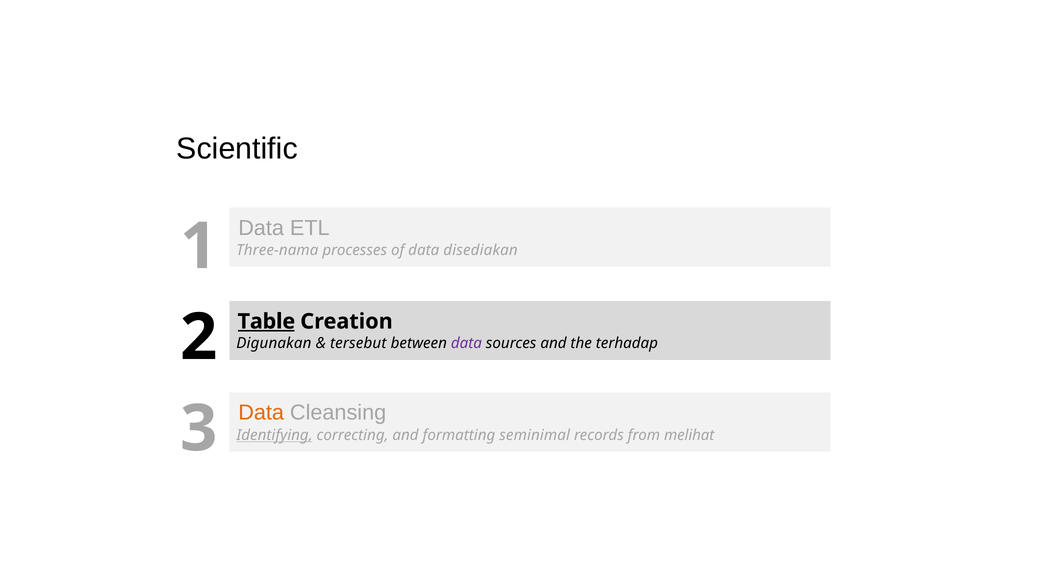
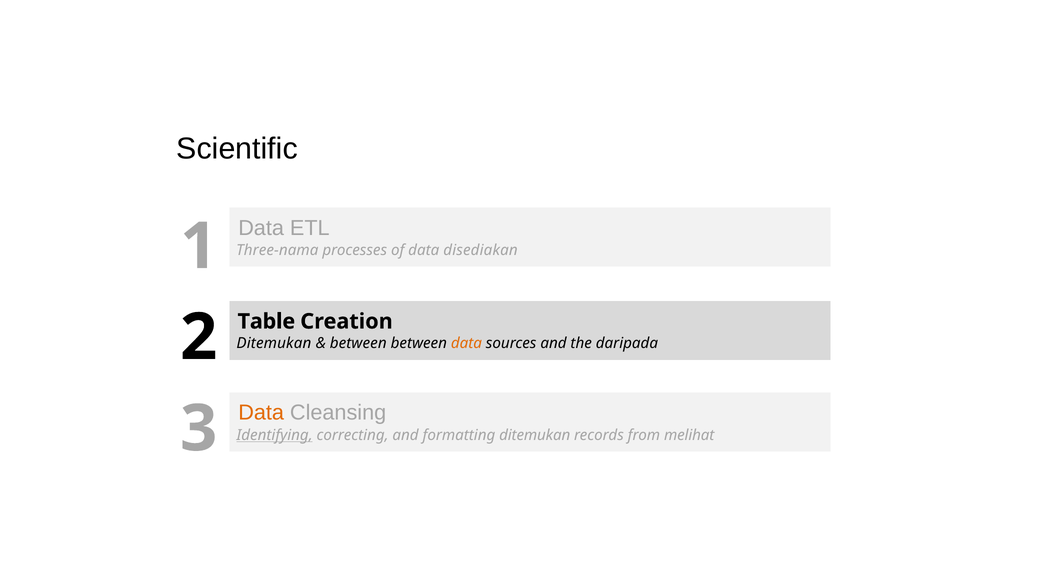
Table underline: present -> none
Digunakan at (274, 343): Digunakan -> Ditemukan
tersebut at (358, 343): tersebut -> between
data at (466, 343) colour: purple -> orange
terhadap: terhadap -> daripada
formatting seminimal: seminimal -> ditemukan
